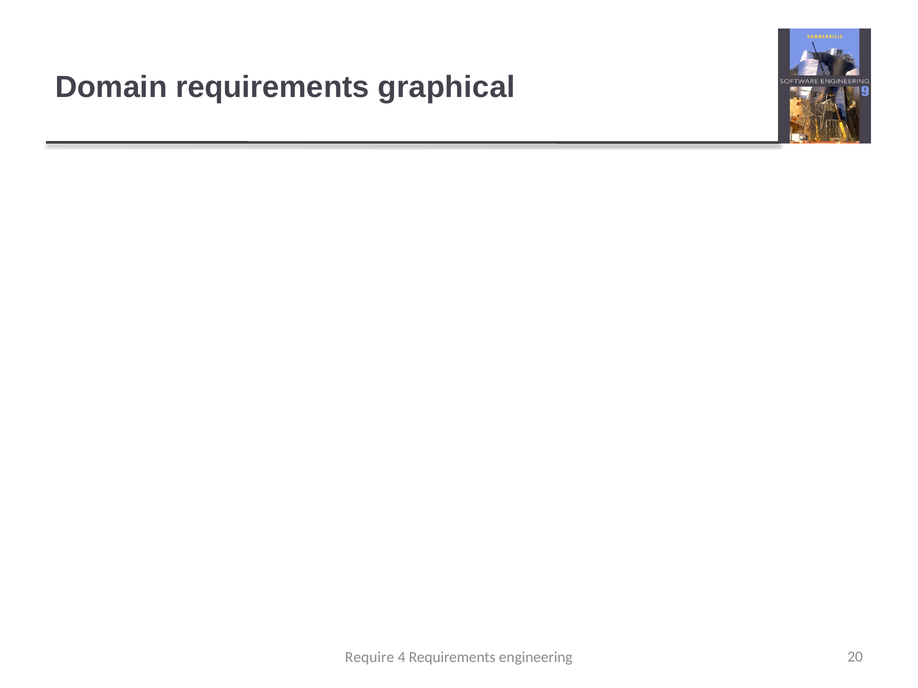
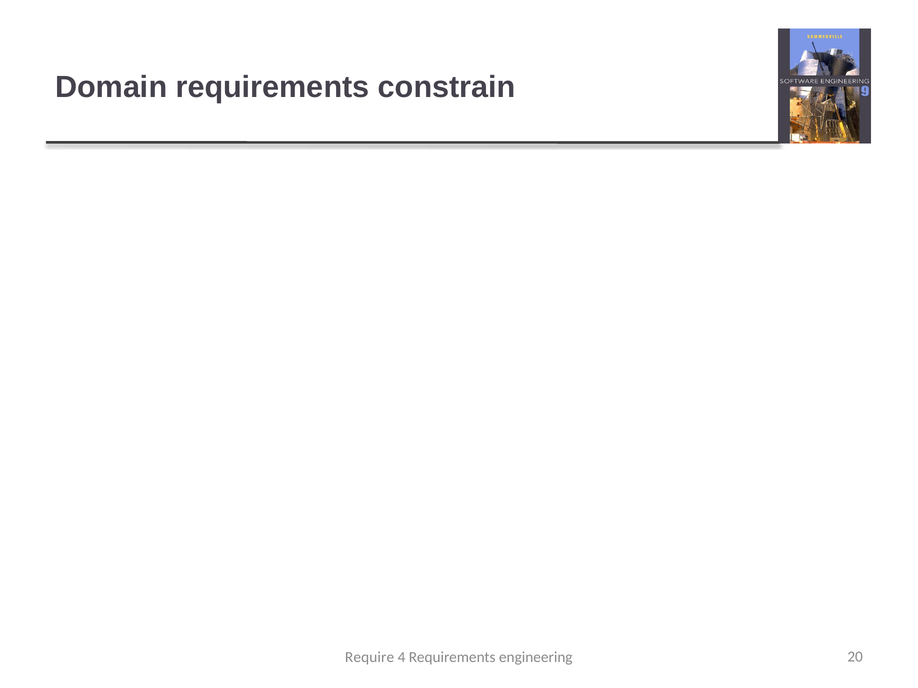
graphical: graphical -> constrain
